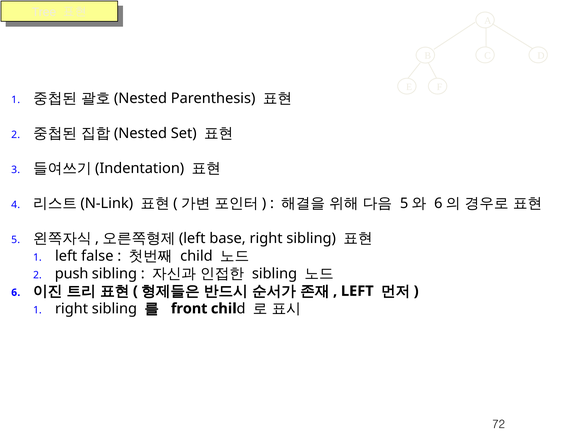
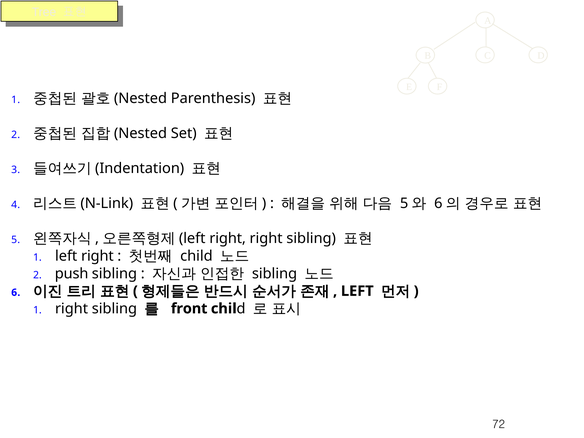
base at (228, 239): base -> right
left false: false -> right
